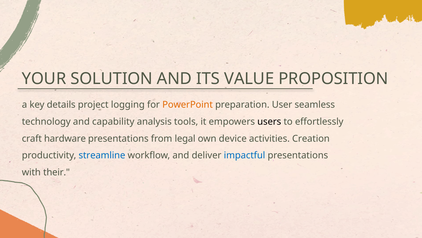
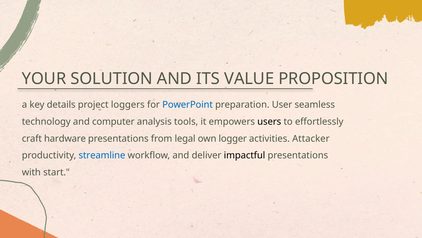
logging: logging -> loggers
PowerPoint colour: orange -> blue
capability: capability -> computer
device: device -> logger
Creation: Creation -> Attacker
impactful colour: blue -> black
their: their -> start
